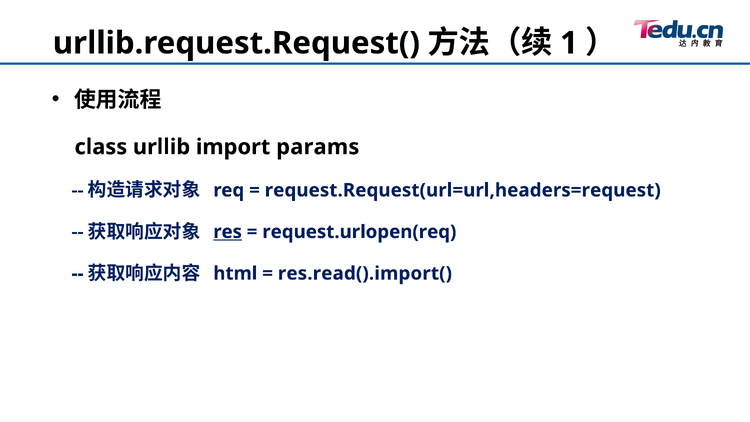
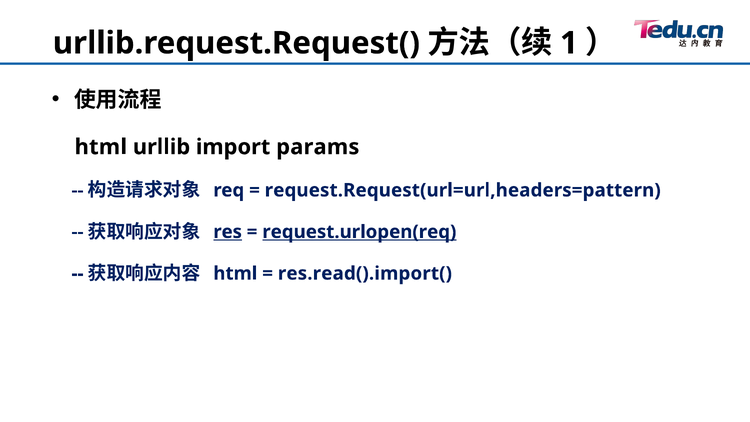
class at (101, 147): class -> html
request.Request(url=url,headers=request: request.Request(url=url,headers=request -> request.Request(url=url,headers=pattern
request.urlopen(req underline: none -> present
